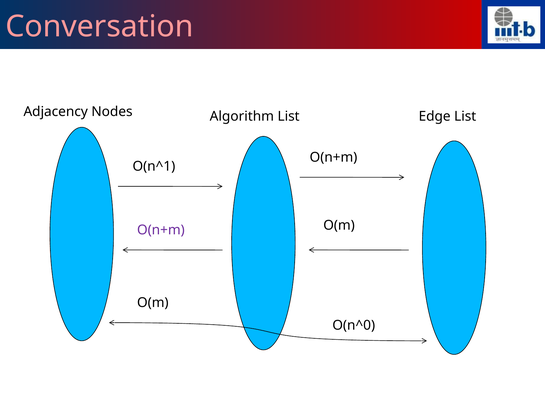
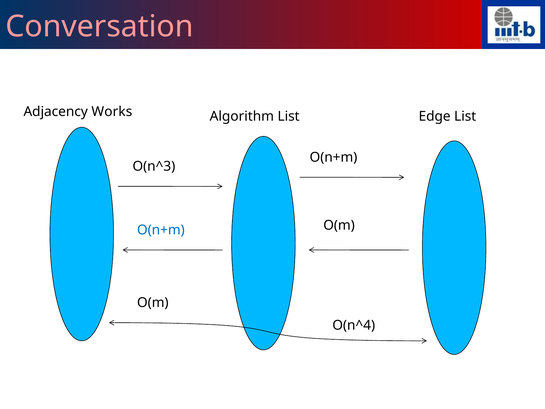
Nodes: Nodes -> Works
O(n^1: O(n^1 -> O(n^3
O(n+m at (161, 230) colour: purple -> blue
O(n^0: O(n^0 -> O(n^4
